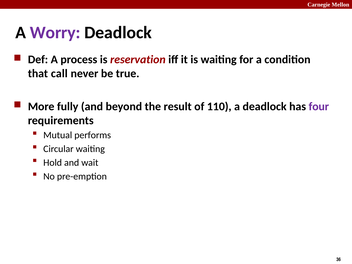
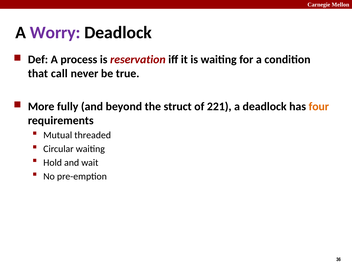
result: result -> struct
110: 110 -> 221
four colour: purple -> orange
performs: performs -> threaded
